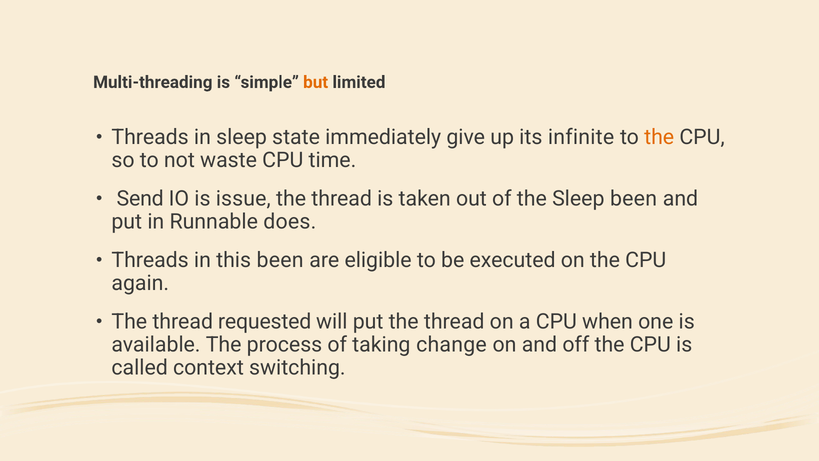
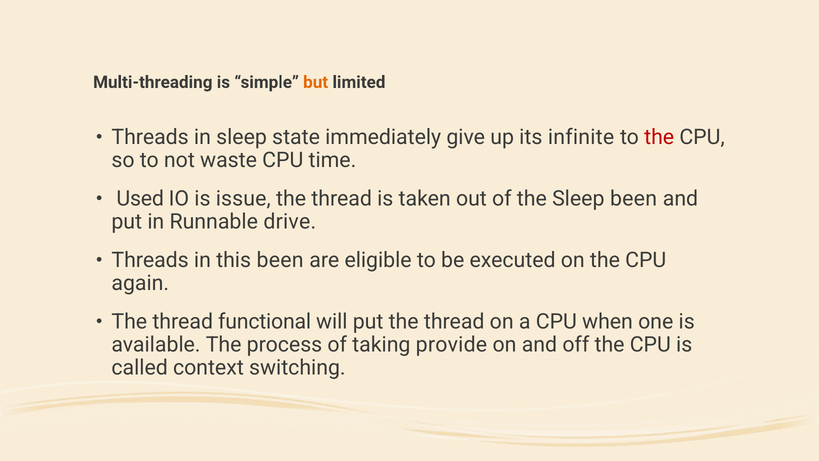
the at (659, 137) colour: orange -> red
Send: Send -> Used
does: does -> drive
requested: requested -> functional
change: change -> provide
